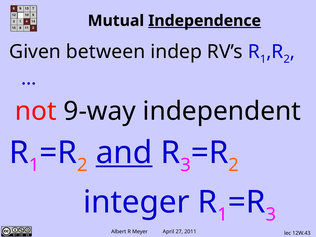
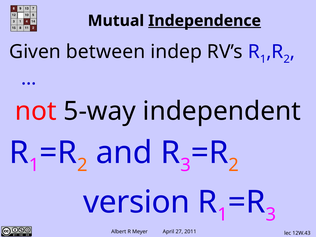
9-way: 9-way -> 5-way
and underline: present -> none
integer: integer -> version
